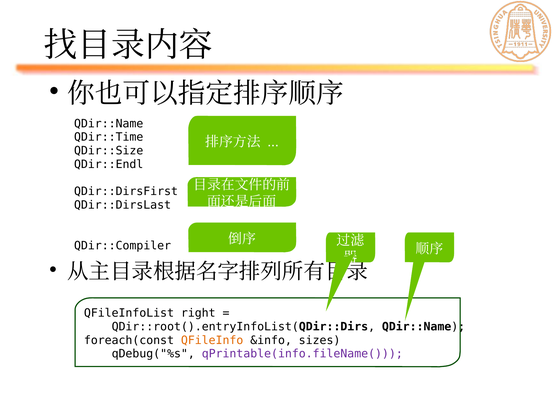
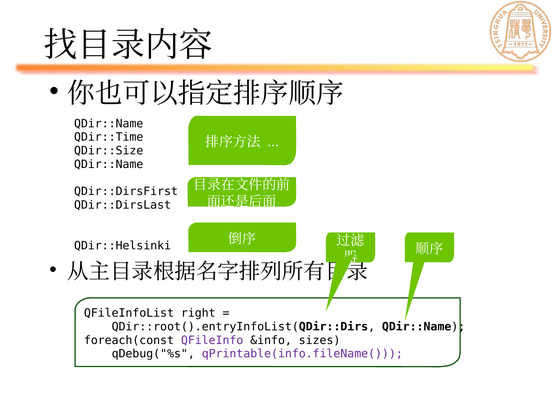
QDir::Endl at (109, 164): QDir::Endl -> QDir::Name
QDir::Compiler: QDir::Compiler -> QDir::Helsinki
QFileInfo colour: orange -> purple
